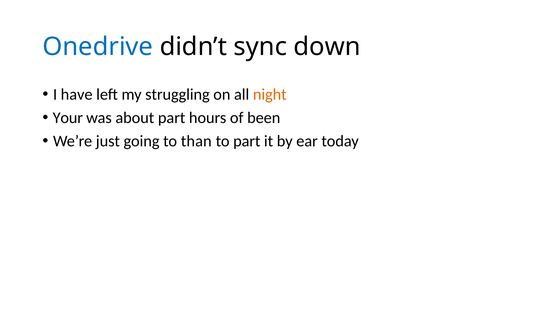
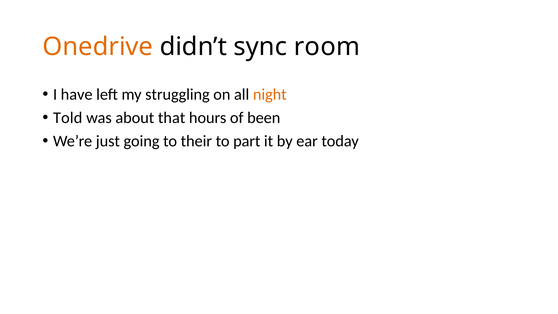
Onedrive colour: blue -> orange
down: down -> room
Your: Your -> Told
about part: part -> that
than: than -> their
